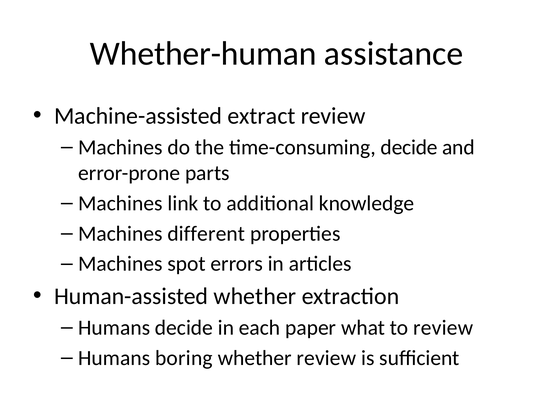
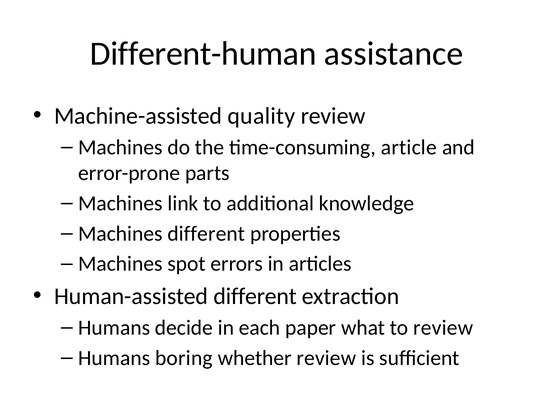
Whether-human: Whether-human -> Different-human
extract: extract -> quality
time-consuming decide: decide -> article
Human-assisted whether: whether -> different
